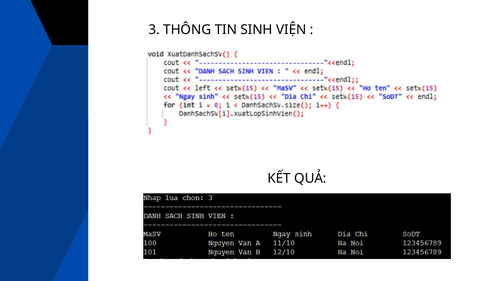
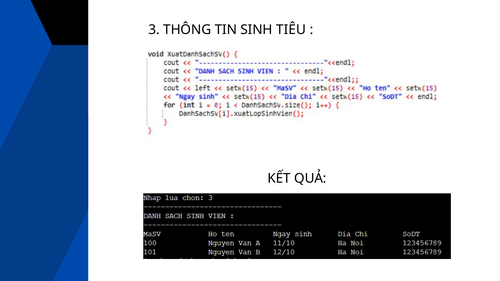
VIỆN: VIỆN -> TIÊU
